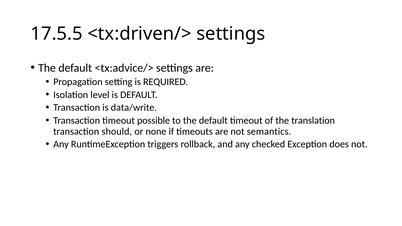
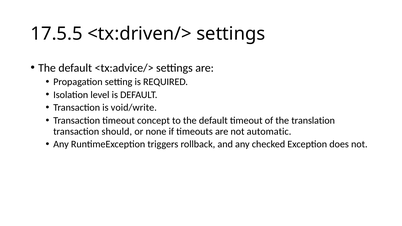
data/write: data/write -> void/write
possible: possible -> concept
semantics: semantics -> automatic
